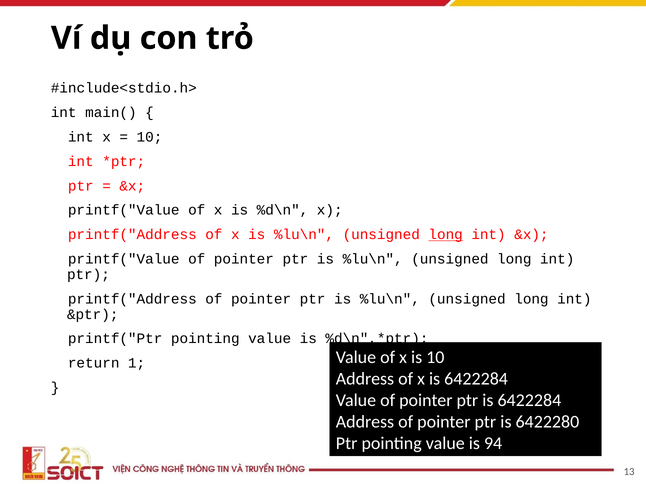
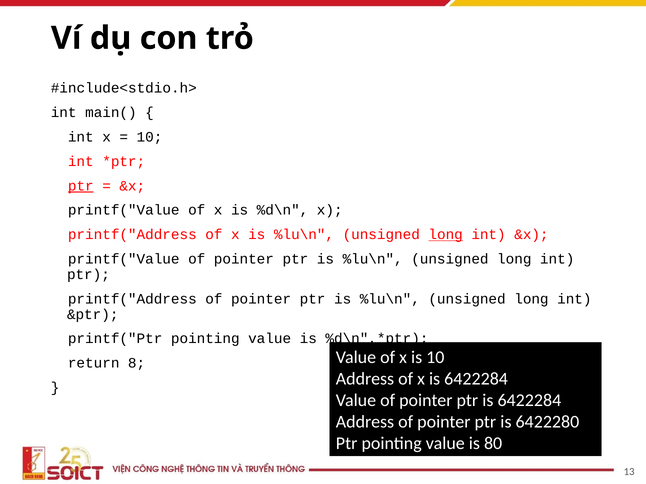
ptr at (81, 186) underline: none -> present
1: 1 -> 8
94: 94 -> 80
